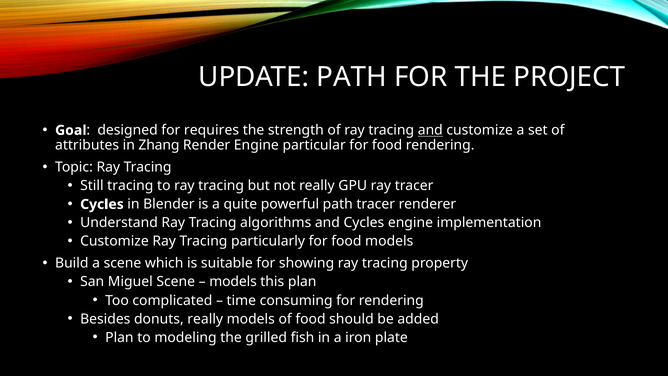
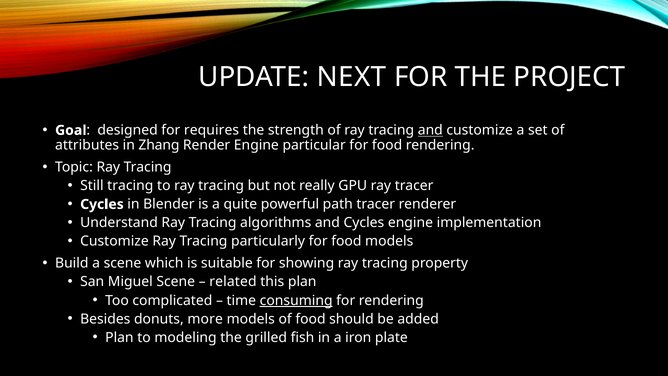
UPDATE PATH: PATH -> NEXT
models at (233, 282): models -> related
consuming underline: none -> present
donuts really: really -> more
